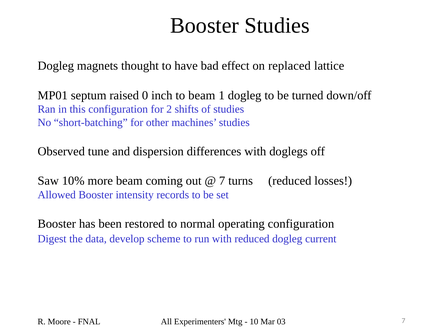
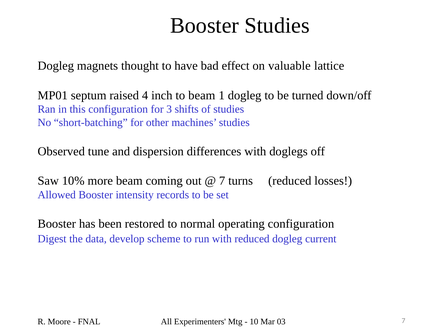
replaced: replaced -> valuable
0: 0 -> 4
2: 2 -> 3
